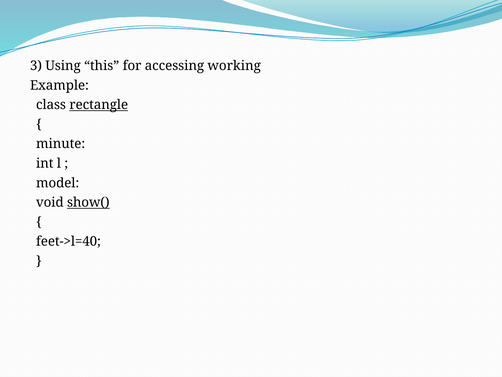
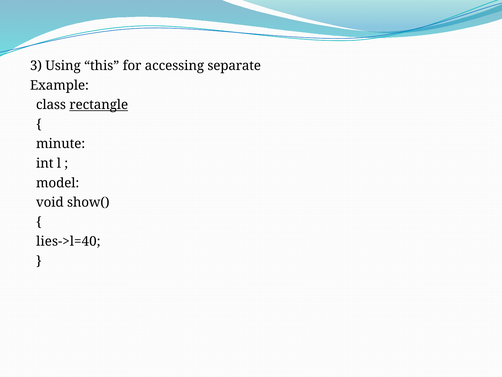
working: working -> separate
show( underline: present -> none
feet->l=40: feet->l=40 -> lies->l=40
